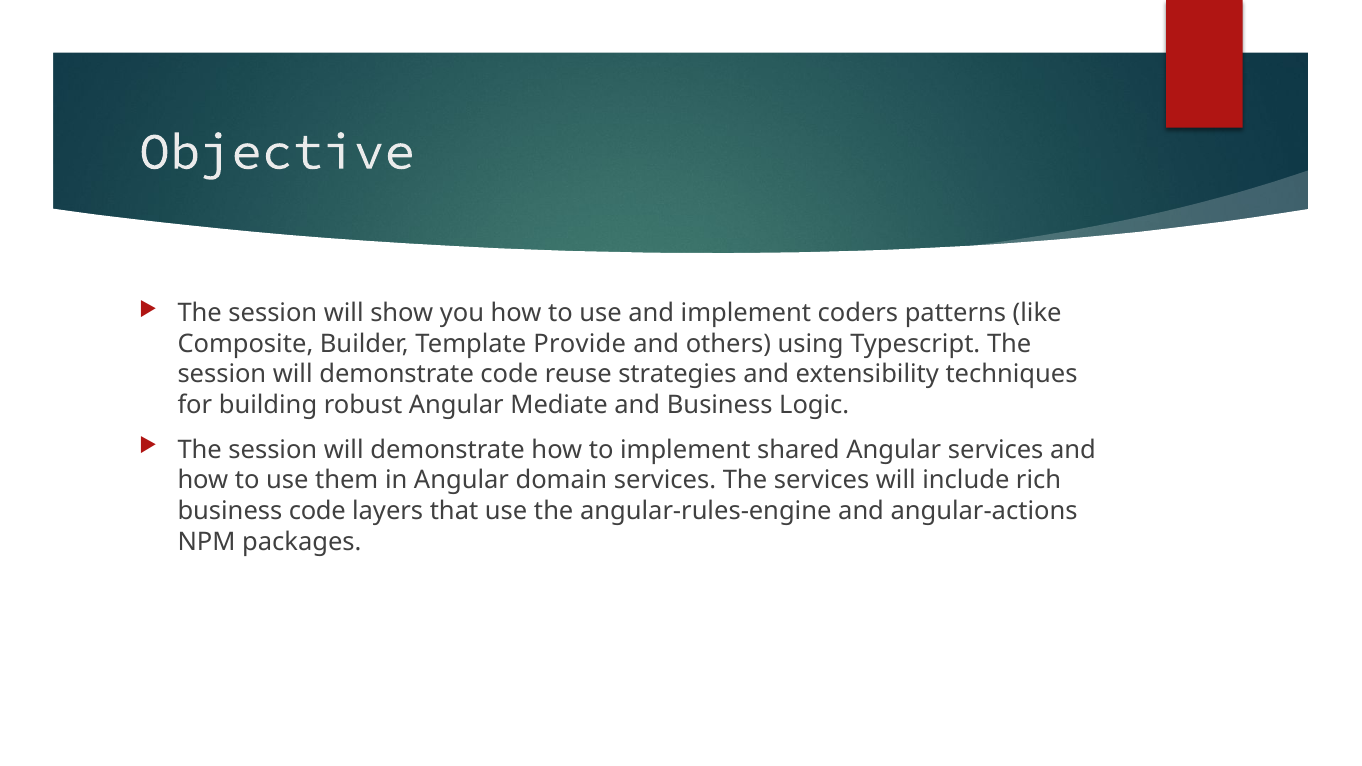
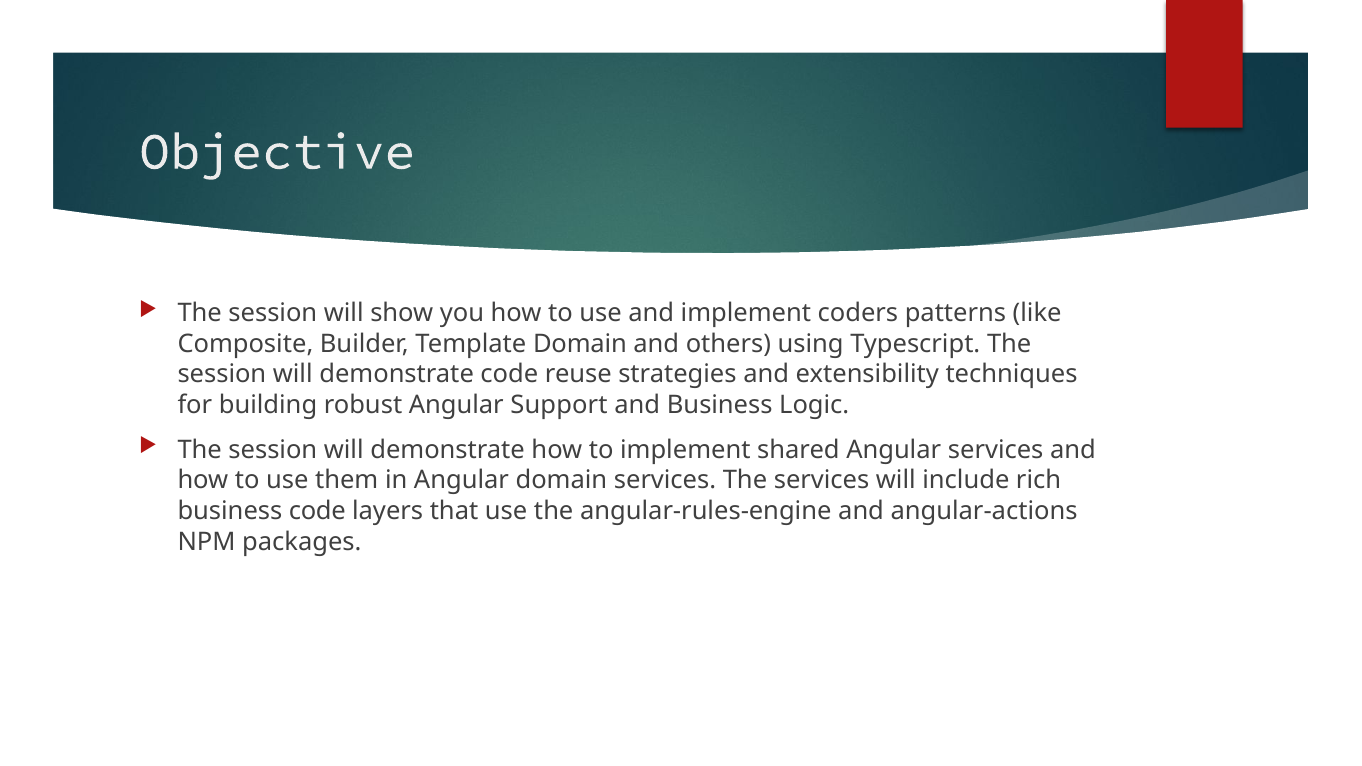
Template Provide: Provide -> Domain
Mediate: Mediate -> Support
